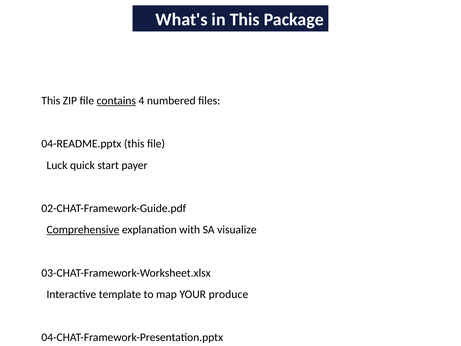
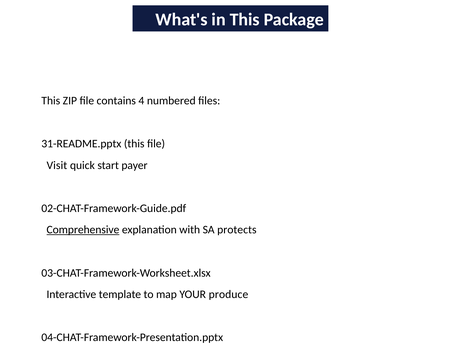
contains underline: present -> none
04-README.pptx: 04-README.pptx -> 31-README.pptx
Luck: Luck -> Visit
visualize: visualize -> protects
